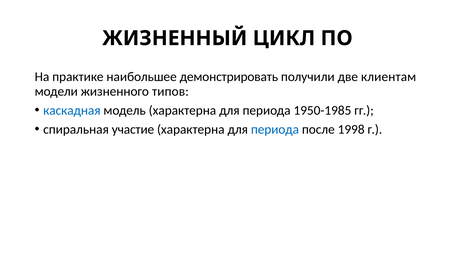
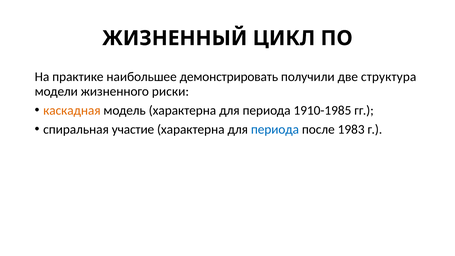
клиентам: клиентам -> структура
типов: типов -> риски
каскадная colour: blue -> orange
1950-1985: 1950-1985 -> 1910-1985
1998: 1998 -> 1983
